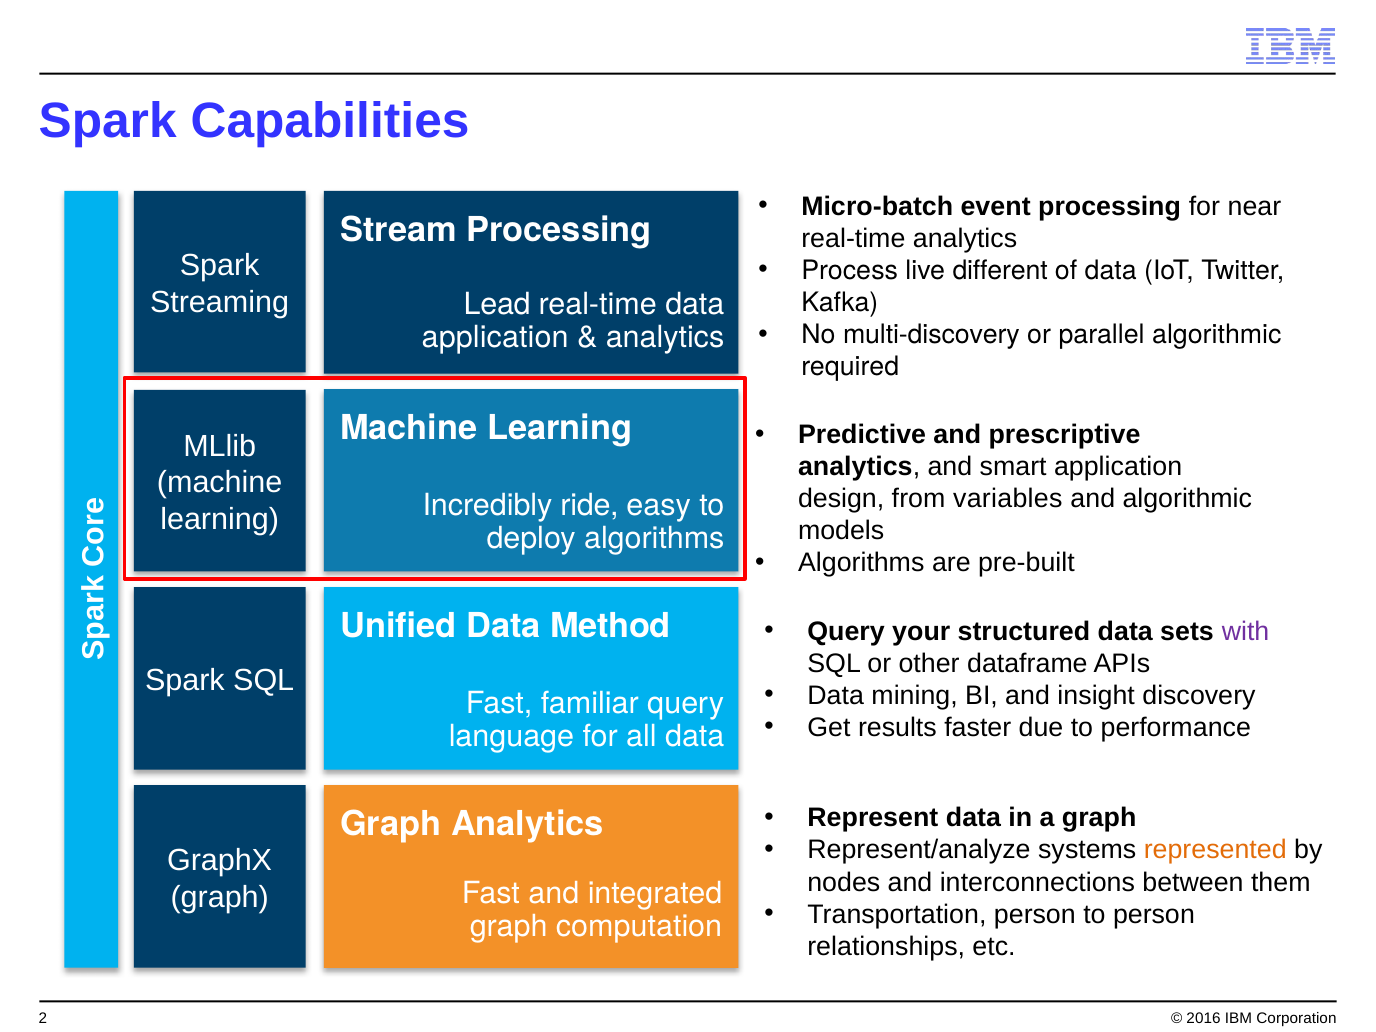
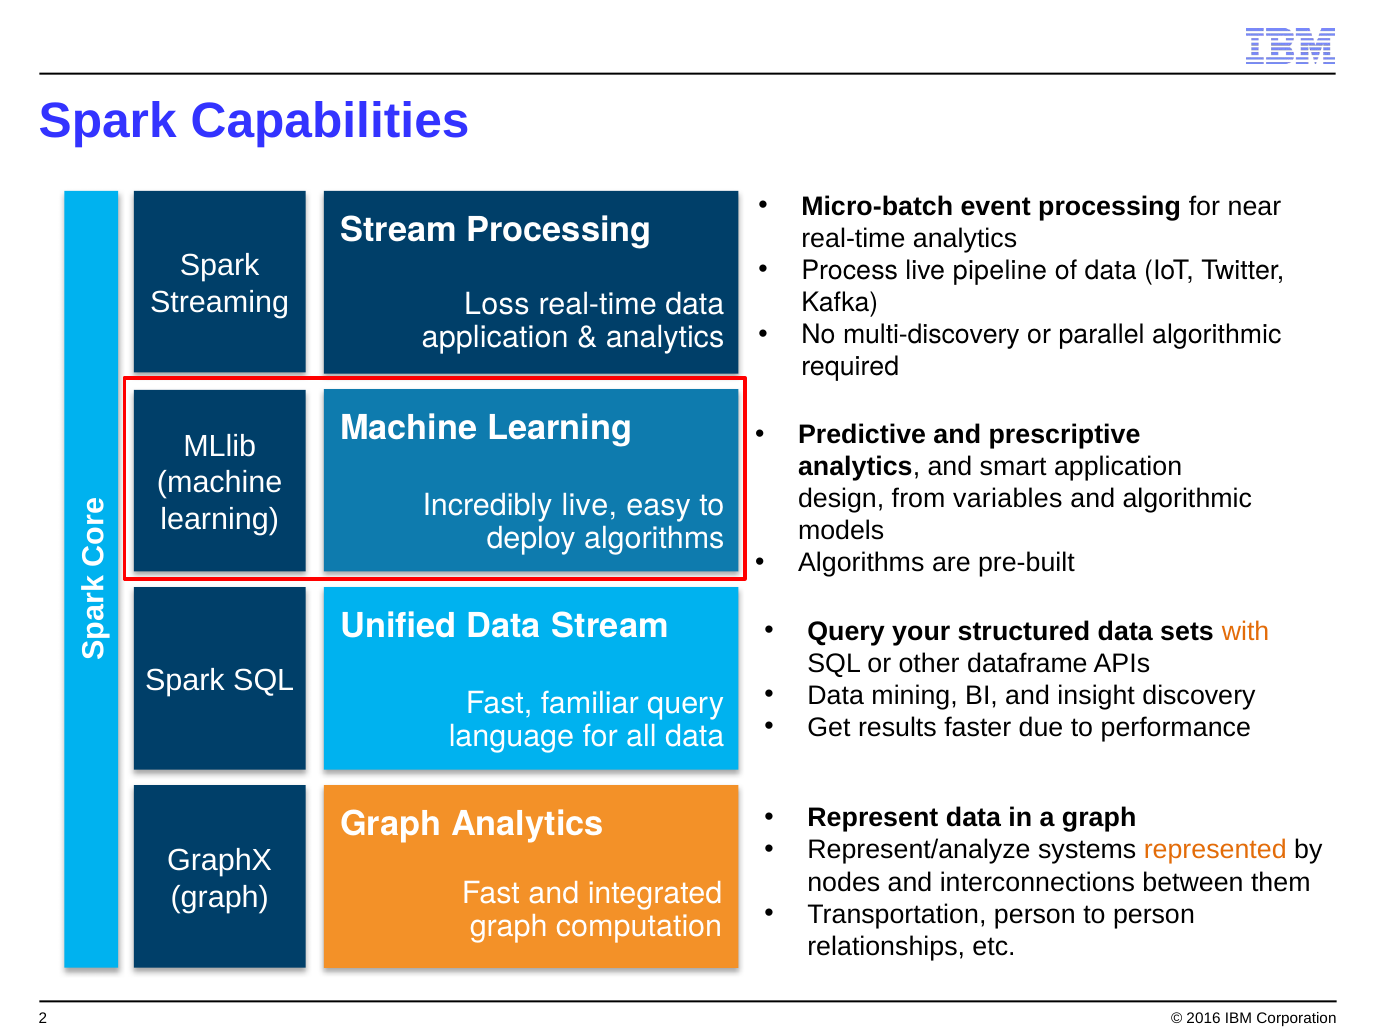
different: different -> pipeline
Lead: Lead -> Loss
Incredibly ride: ride -> live
Data Method: Method -> Stream
with colour: purple -> orange
